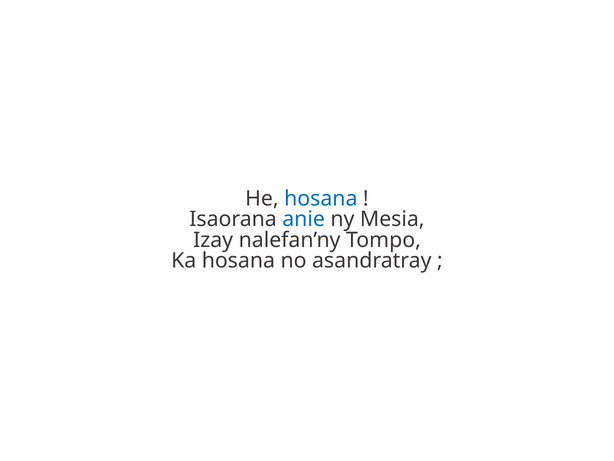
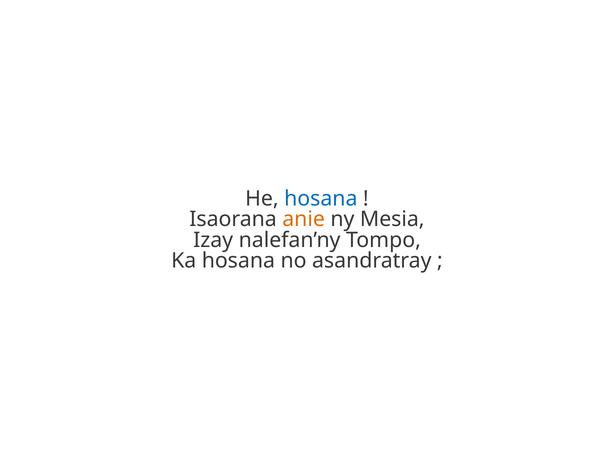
anie colour: blue -> orange
